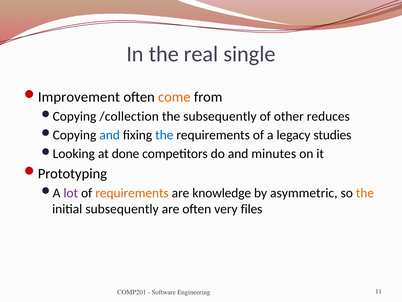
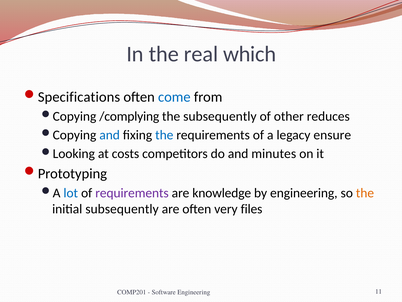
single: single -> which
Improvement: Improvement -> Specifications
come colour: orange -> blue
/collection: /collection -> /complying
studies: studies -> ensure
done: done -> costs
lot colour: purple -> blue
requirements at (132, 193) colour: orange -> purple
by asymmetric: asymmetric -> engineering
